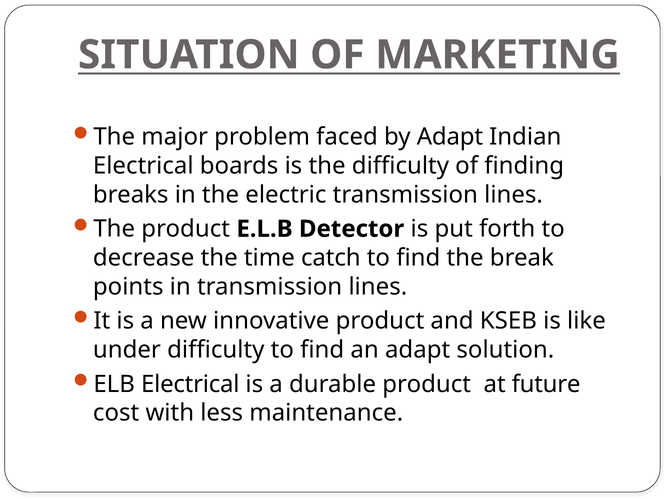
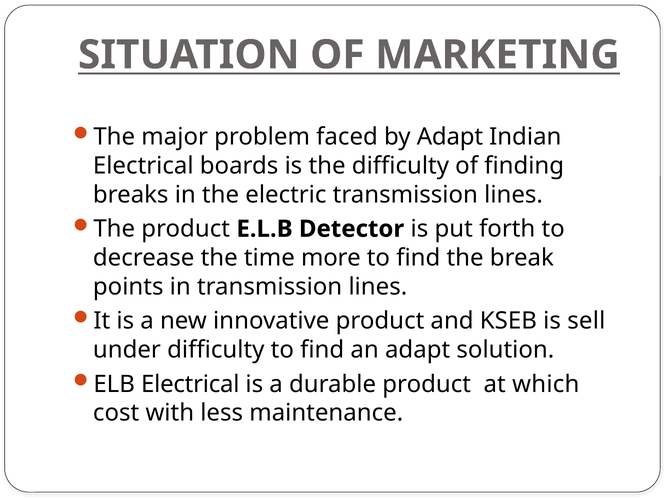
catch: catch -> more
like: like -> sell
future: future -> which
